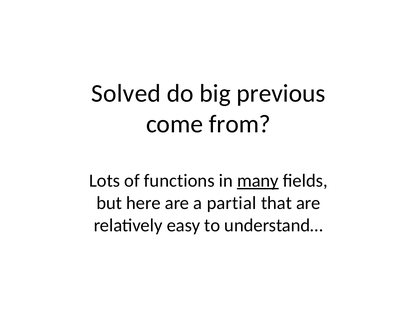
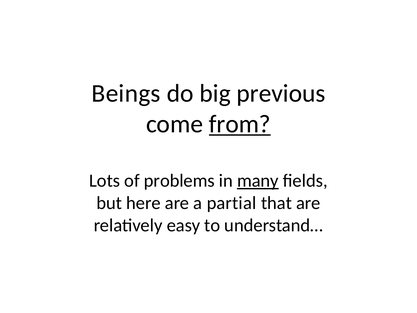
Solved: Solved -> Beings
from underline: none -> present
functions: functions -> problems
